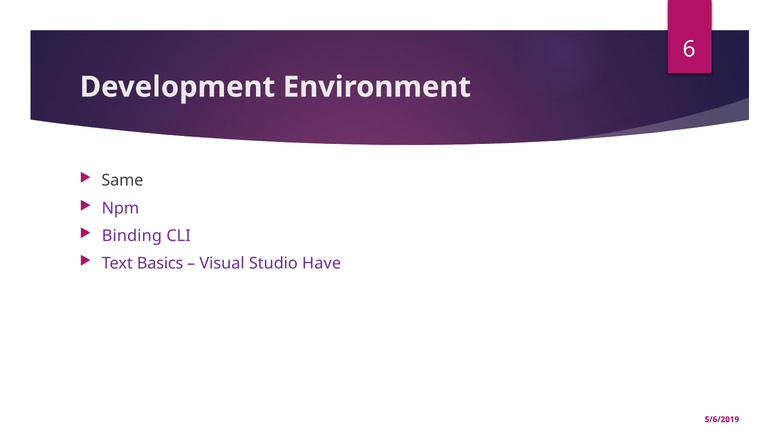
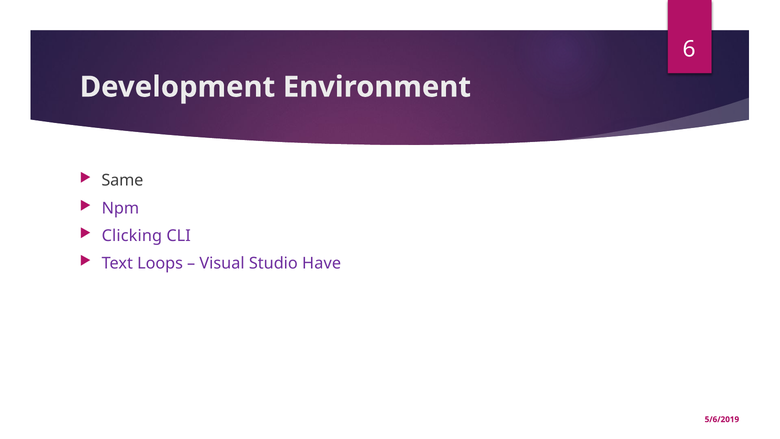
Binding: Binding -> Clicking
Basics: Basics -> Loops
